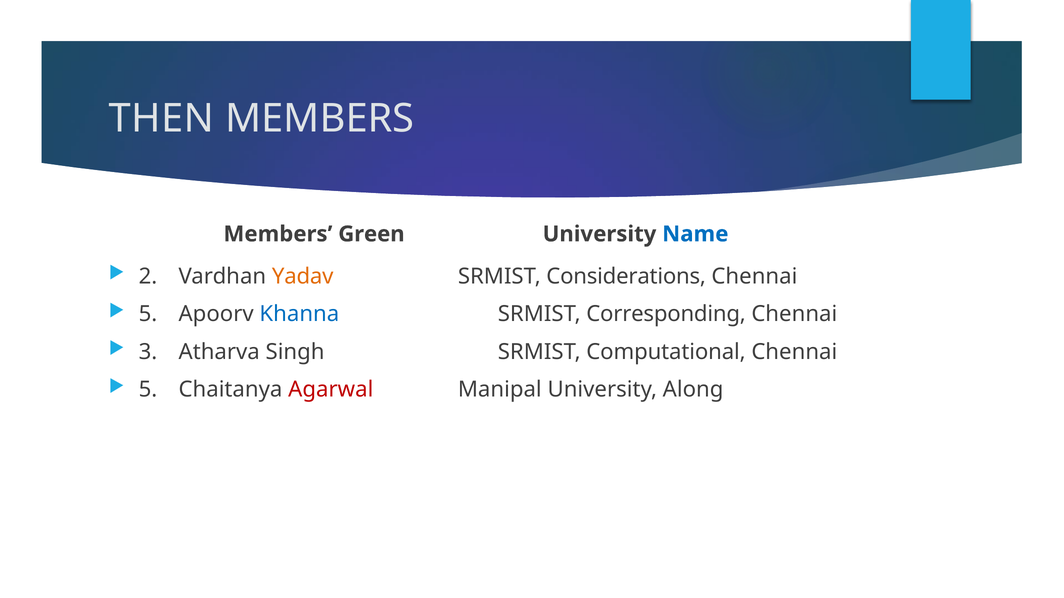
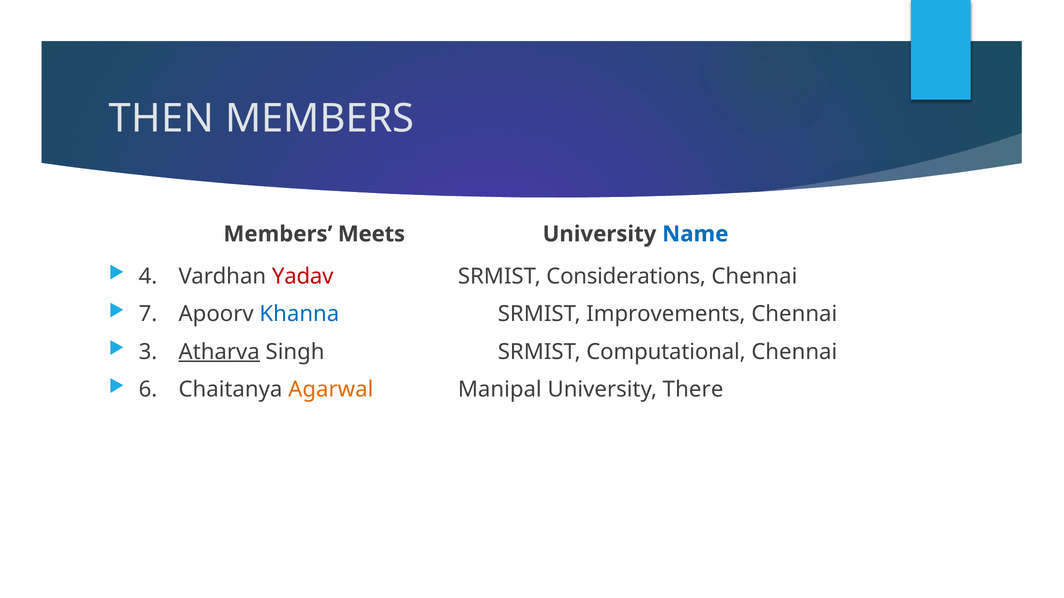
Green: Green -> Meets
2: 2 -> 4
Yadav colour: orange -> red
5 at (148, 314): 5 -> 7
Corresponding: Corresponding -> Improvements
Atharva underline: none -> present
5 at (148, 390): 5 -> 6
Agarwal colour: red -> orange
Along: Along -> There
